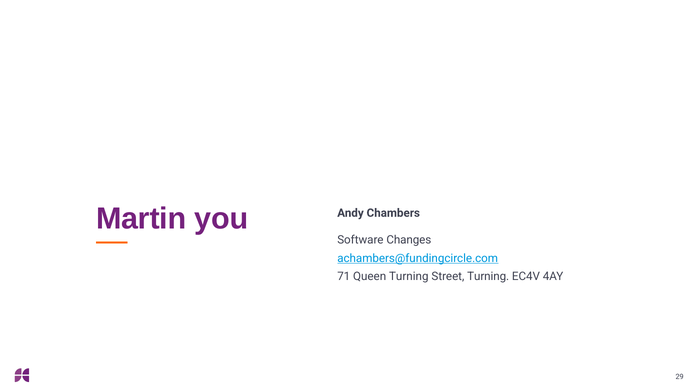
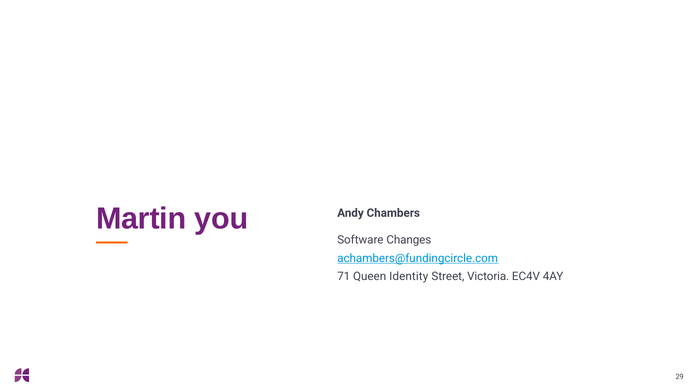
Queen Turning: Turning -> Identity
Street Turning: Turning -> Victoria
